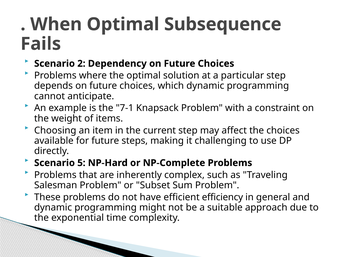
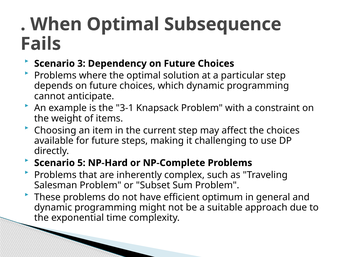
2: 2 -> 3
7-1: 7-1 -> 3-1
efficiency: efficiency -> optimum
